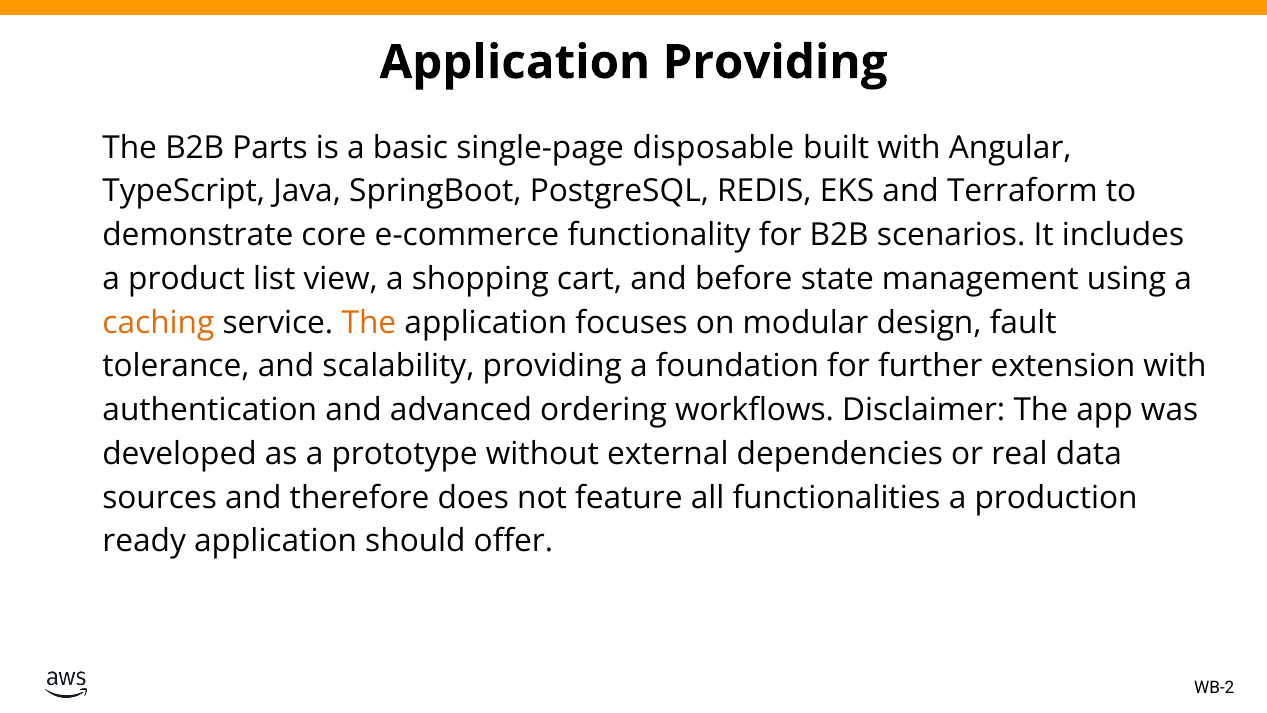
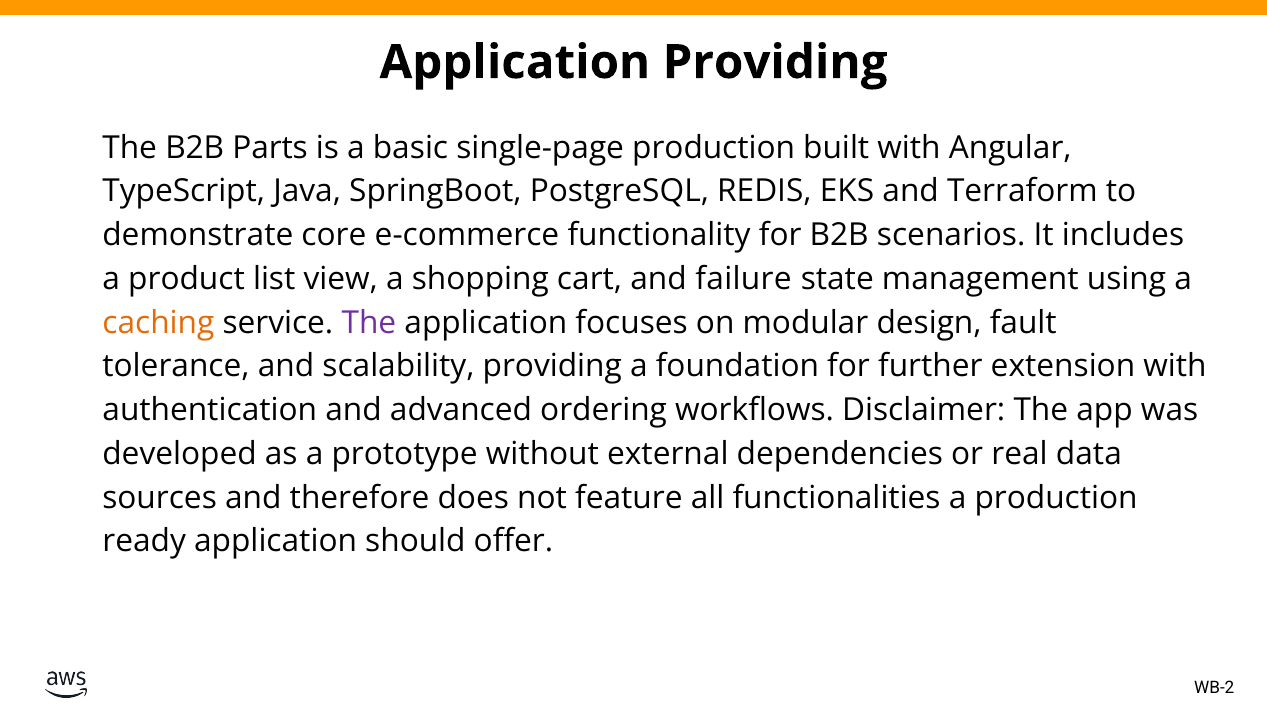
single-page disposable: disposable -> production
before: before -> failure
The at (369, 323) colour: orange -> purple
